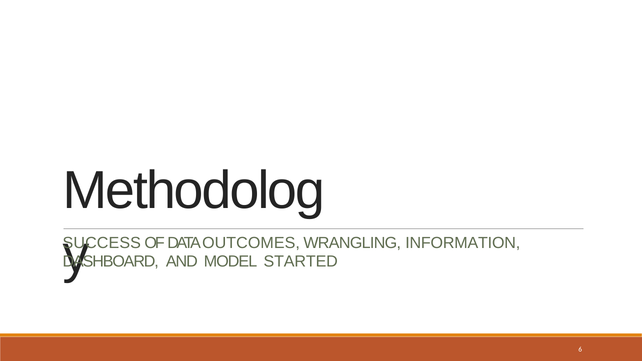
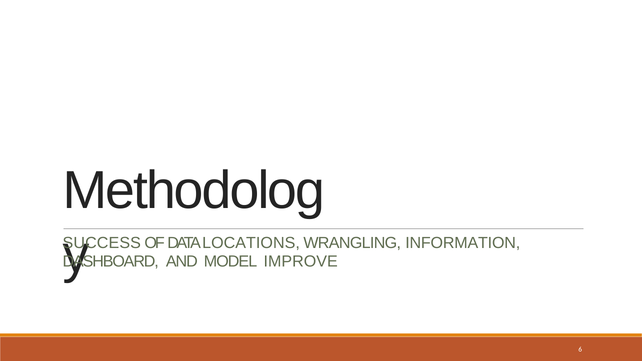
OUTCOMES: OUTCOMES -> LOCATIONS
STARTED: STARTED -> IMPROVE
